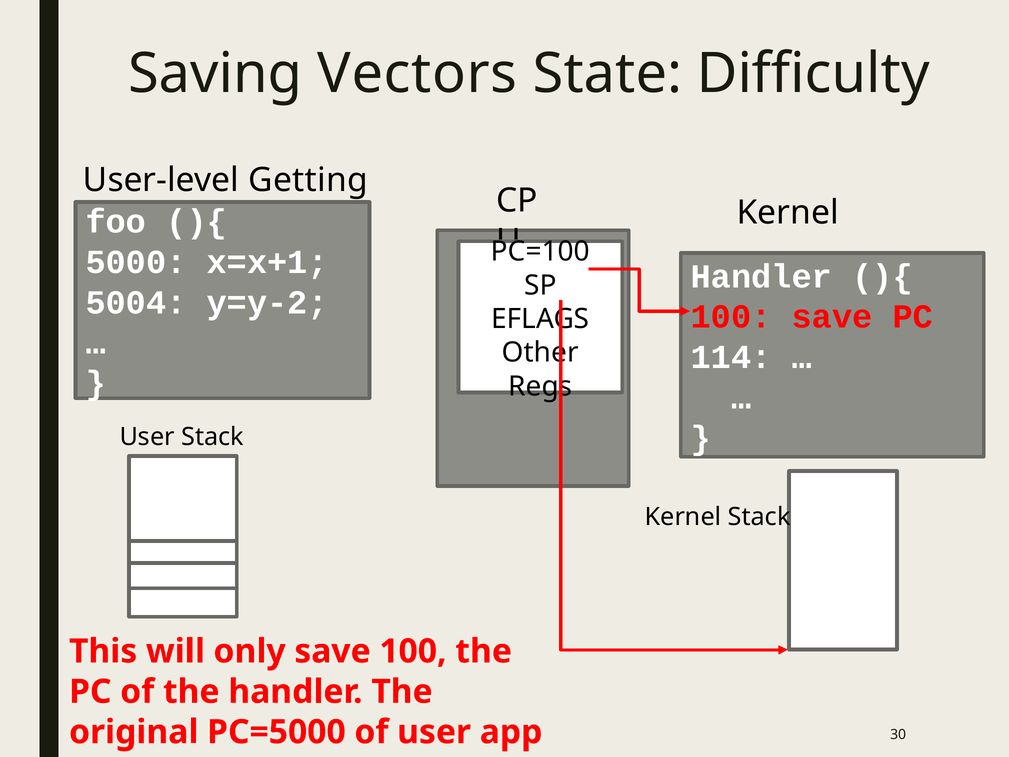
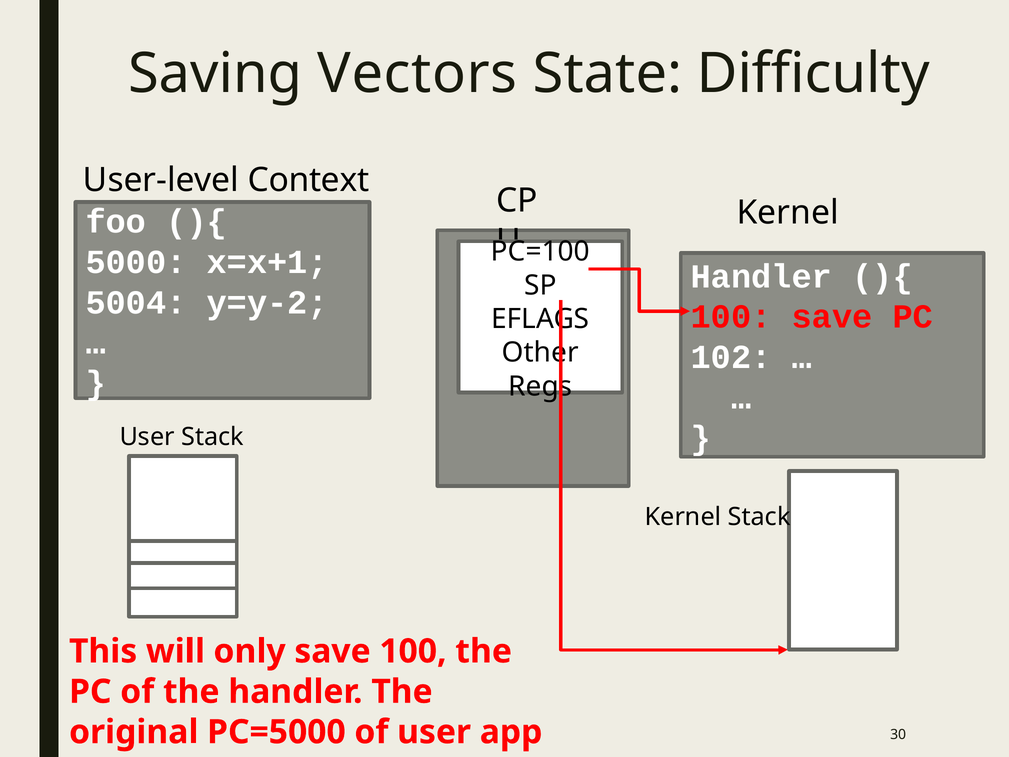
Getting: Getting -> Context
114: 114 -> 102
